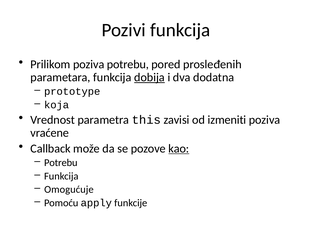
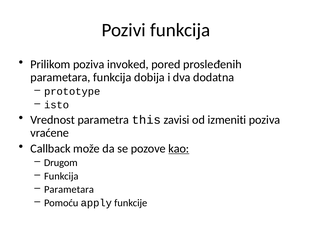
poziva potrebu: potrebu -> invoked
dobija underline: present -> none
koja: koja -> isto
Potrebu at (61, 163): Potrebu -> Drugom
Omogućuje at (69, 189): Omogućuje -> Parametara
